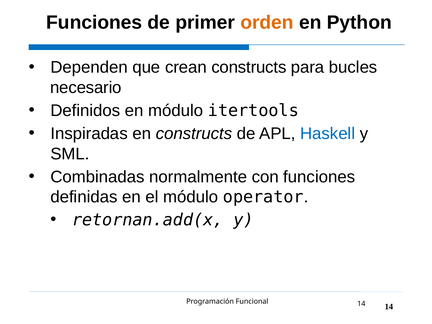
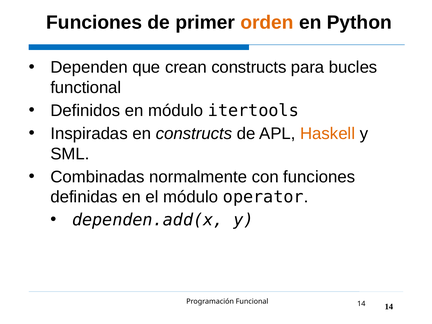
necesario: necesario -> functional
Haskell colour: blue -> orange
retornan.add(x: retornan.add(x -> dependen.add(x
